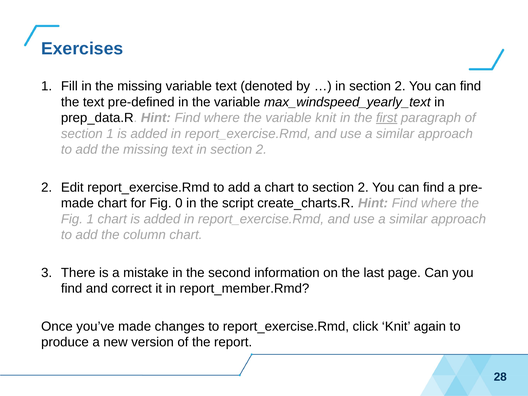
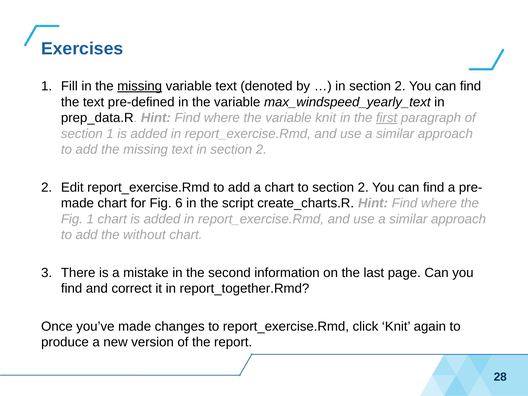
missing at (140, 86) underline: none -> present
0: 0 -> 6
column: column -> without
report_member.Rmd: report_member.Rmd -> report_together.Rmd
